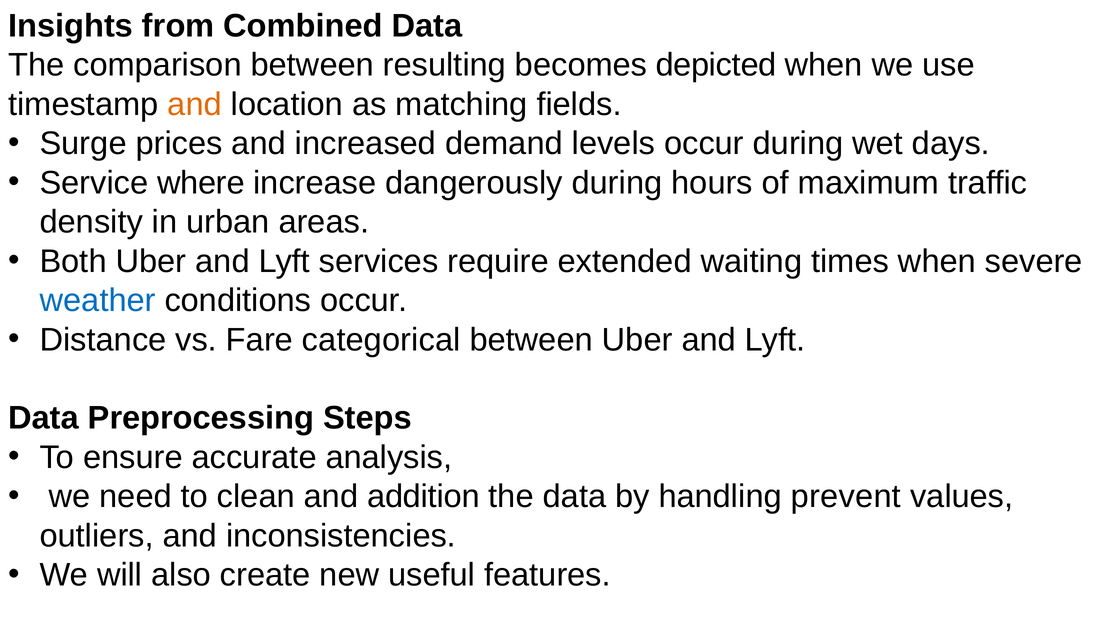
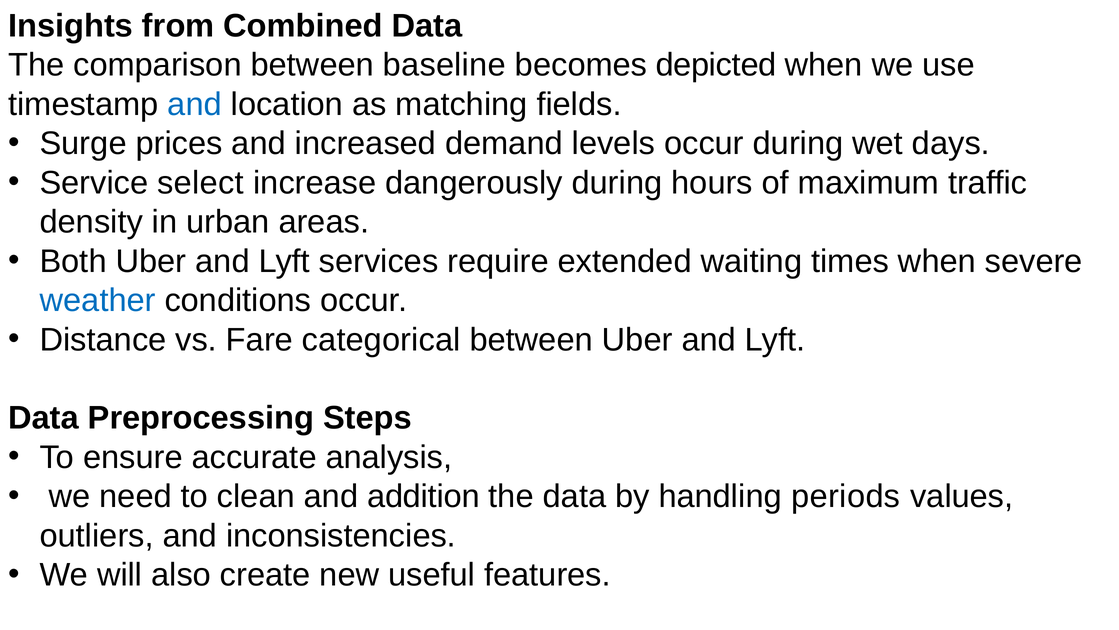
resulting: resulting -> baseline
and at (195, 104) colour: orange -> blue
where: where -> select
prevent: prevent -> periods
